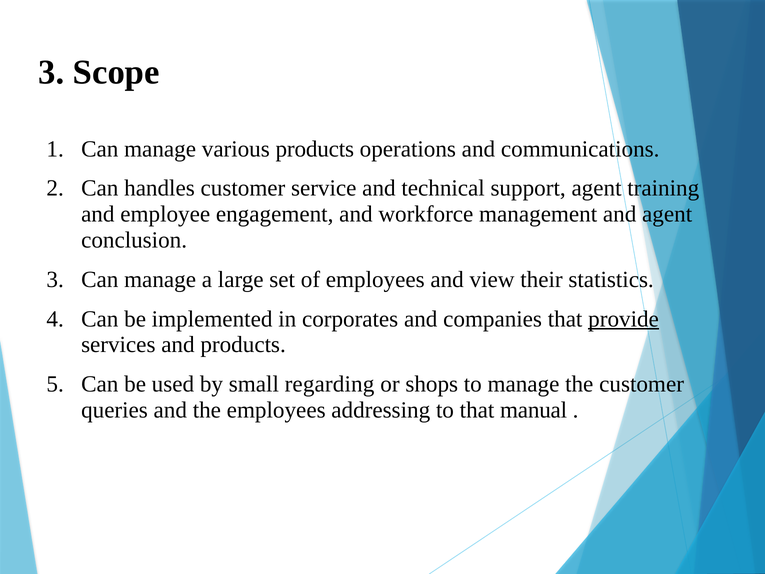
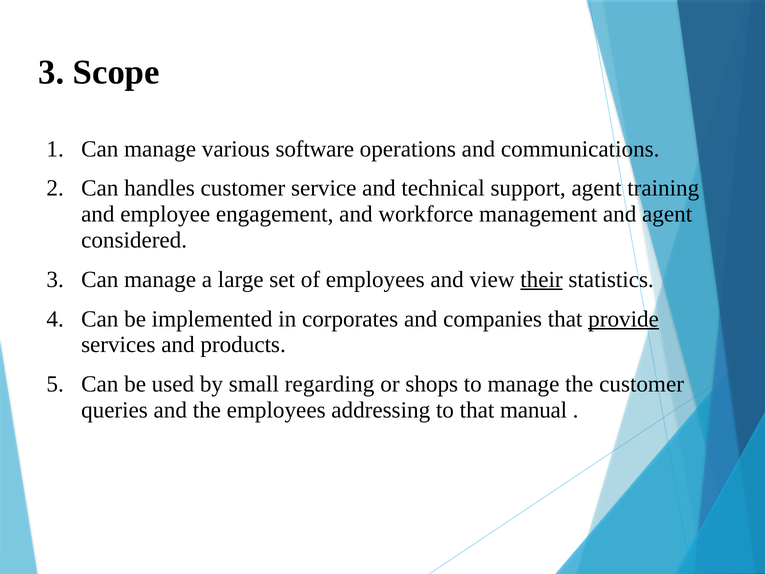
various products: products -> software
conclusion: conclusion -> considered
their underline: none -> present
